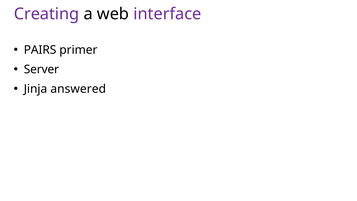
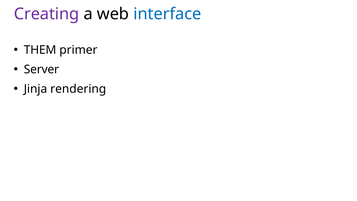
interface colour: purple -> blue
PAIRS: PAIRS -> THEM
answered: answered -> rendering
